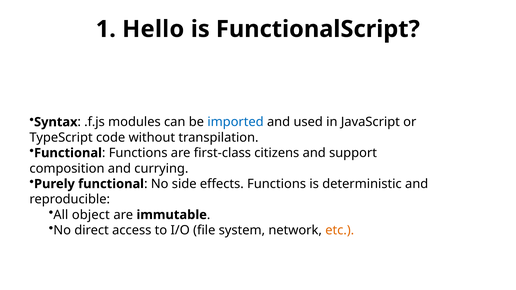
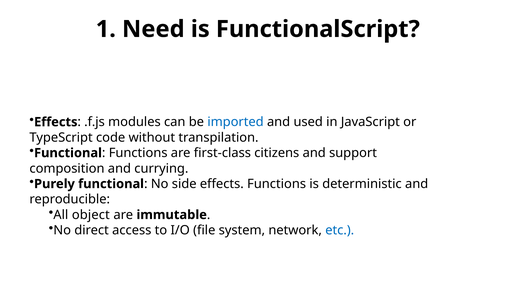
Hello: Hello -> Need
Syntax at (56, 122): Syntax -> Effects
etc colour: orange -> blue
